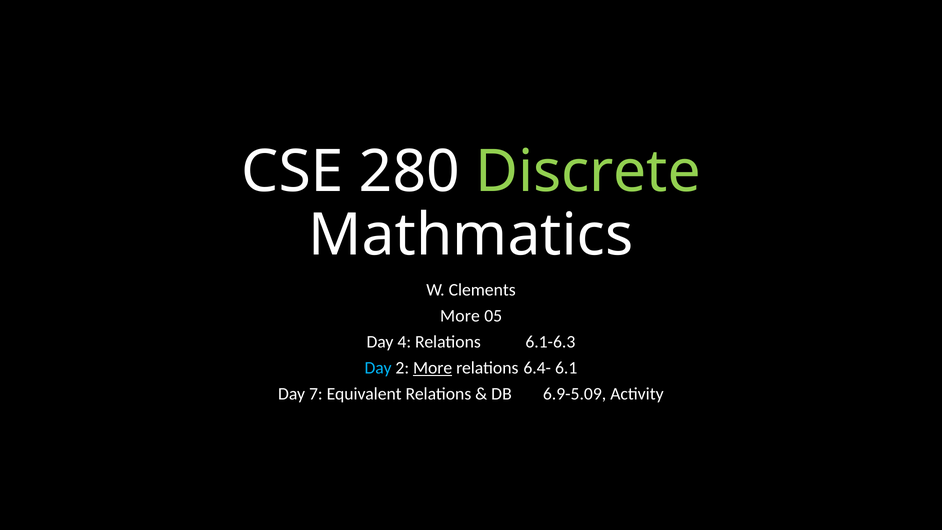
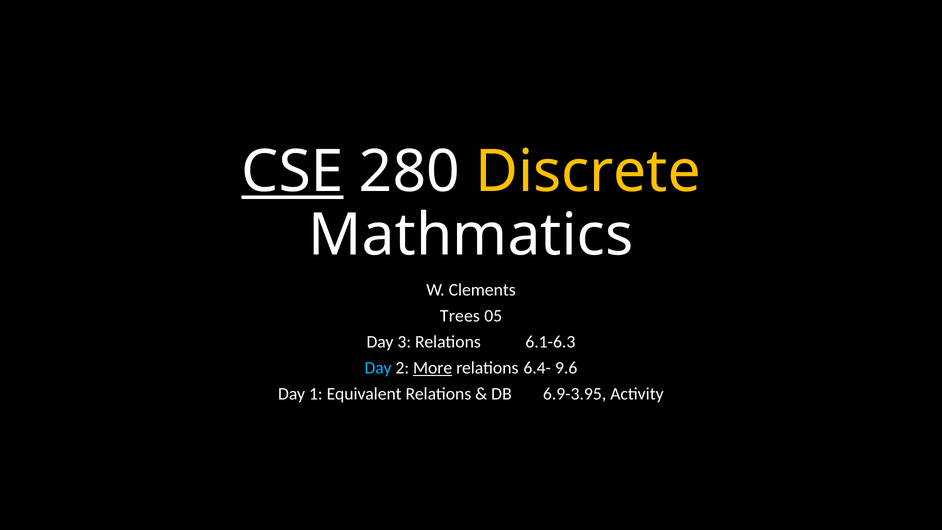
CSE underline: none -> present
Discrete colour: light green -> yellow
More at (460, 316): More -> Trees
4: 4 -> 3
6.1: 6.1 -> 9.6
7: 7 -> 1
6.9-5.09: 6.9-5.09 -> 6.9-3.95
